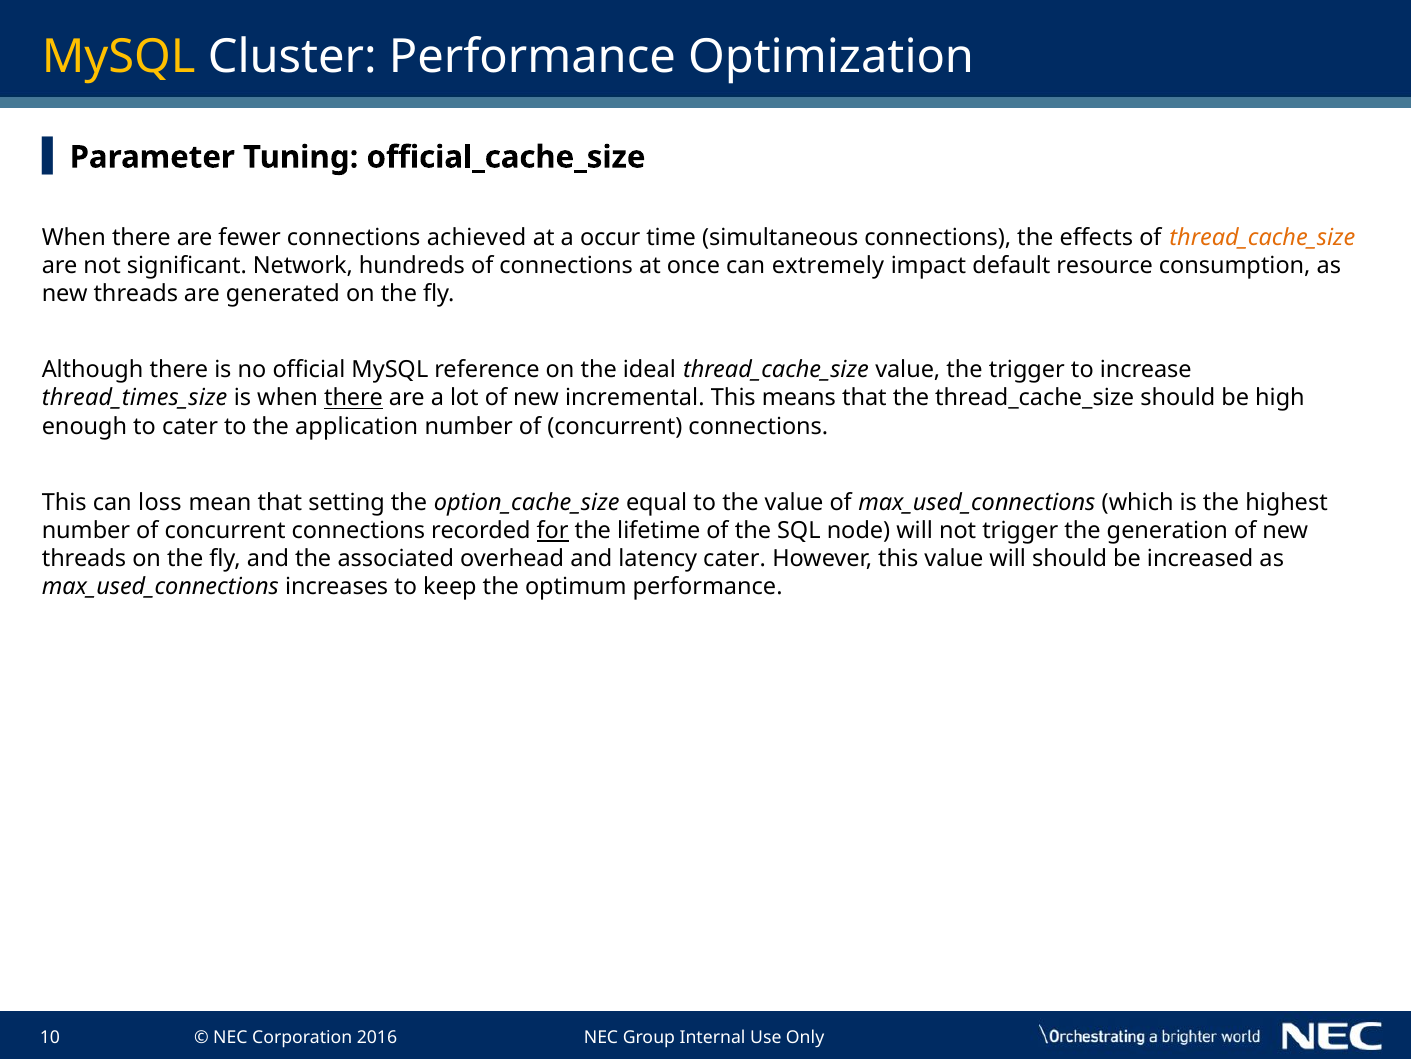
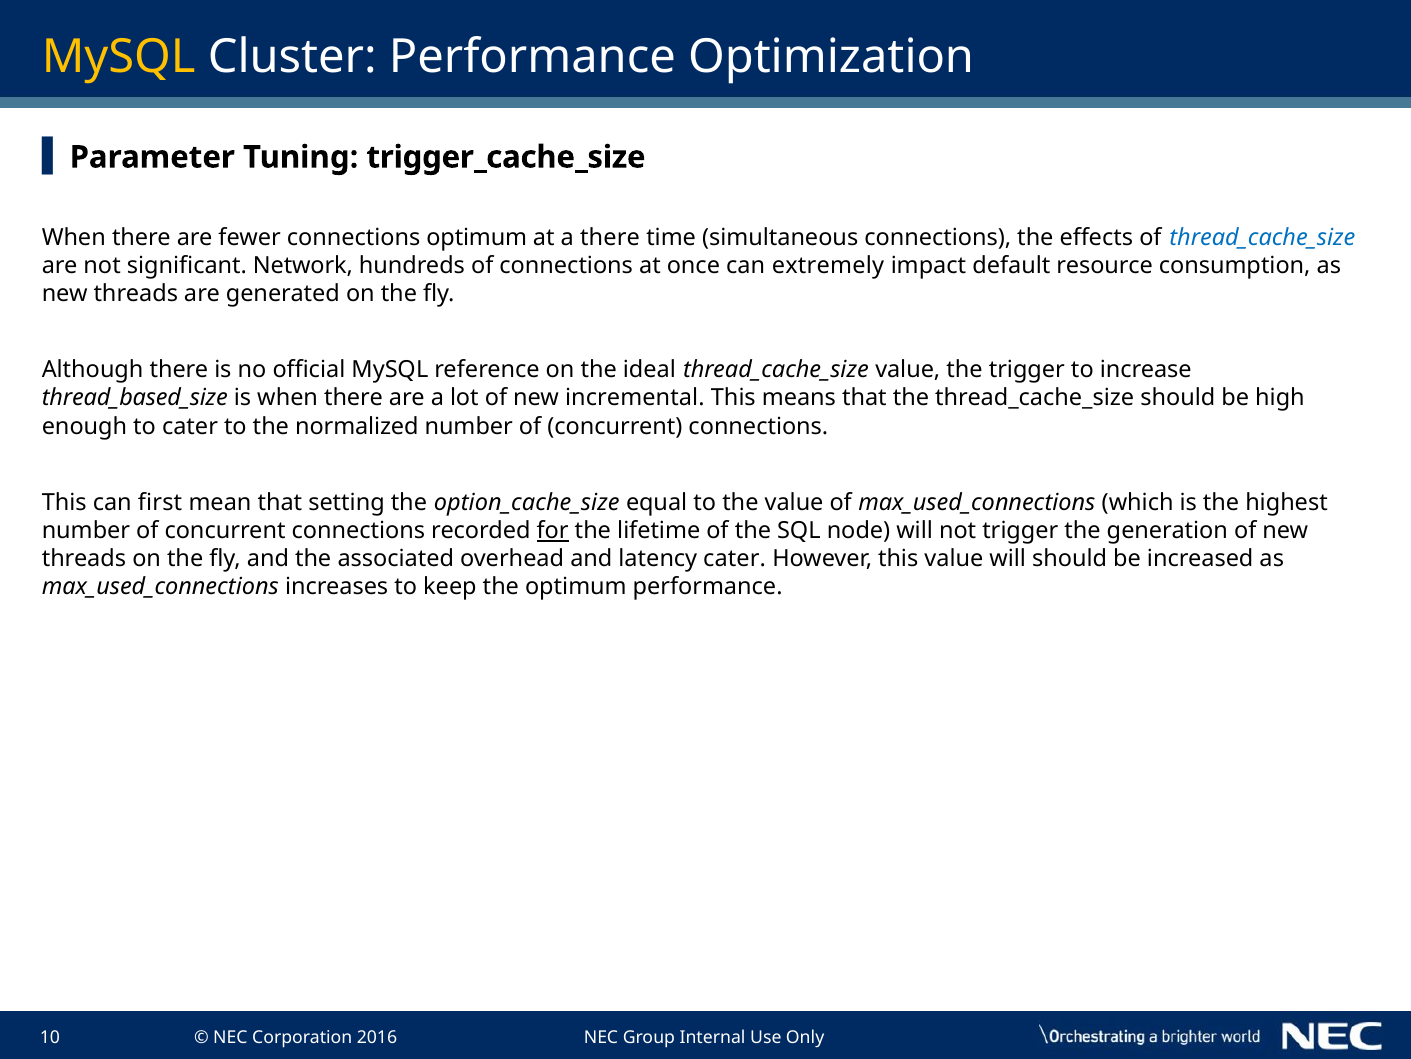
official_cache_size: official_cache_size -> trigger_cache_size
connections achieved: achieved -> optimum
a occur: occur -> there
thread_cache_size at (1262, 237) colour: orange -> blue
thread_times_size: thread_times_size -> thread_based_size
there at (354, 398) underline: present -> none
application: application -> normalized
loss: loss -> first
